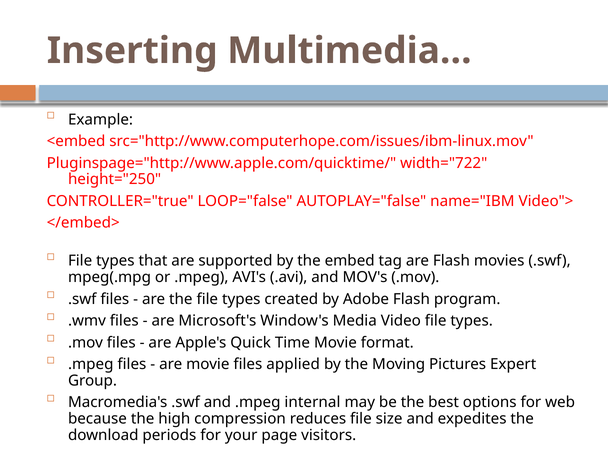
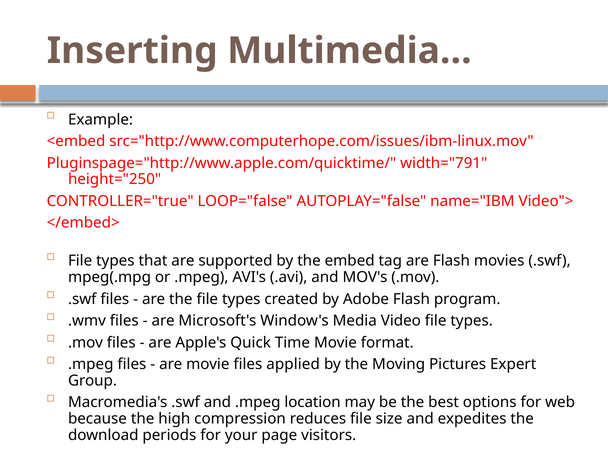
width="722: width="722 -> width="791
internal: internal -> location
